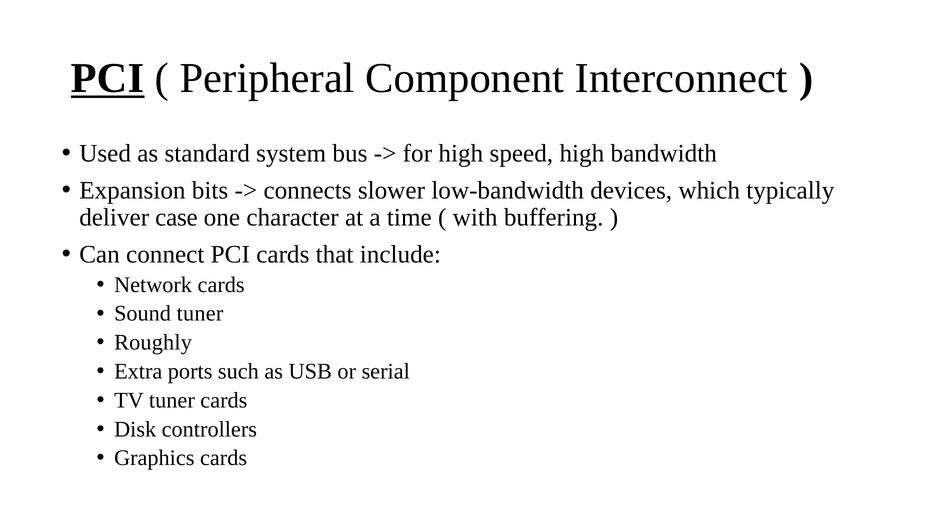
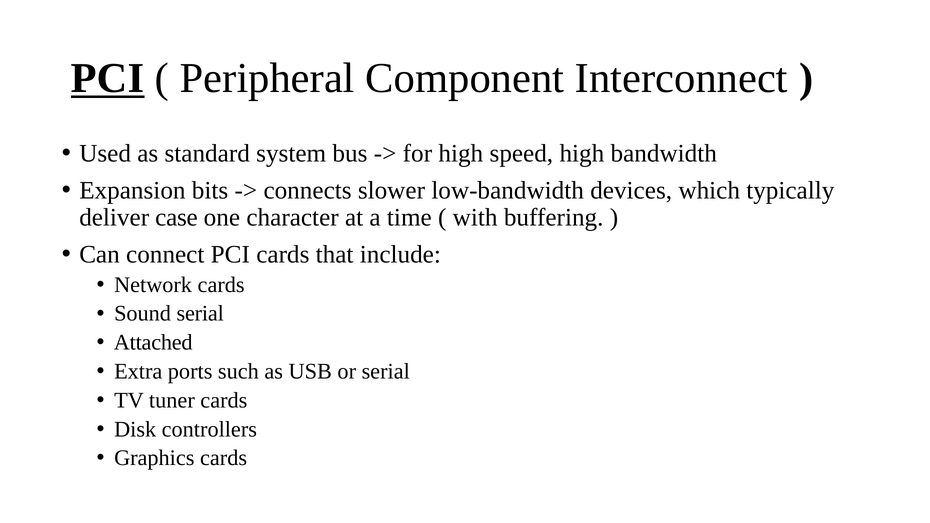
Sound tuner: tuner -> serial
Roughly: Roughly -> Attached
